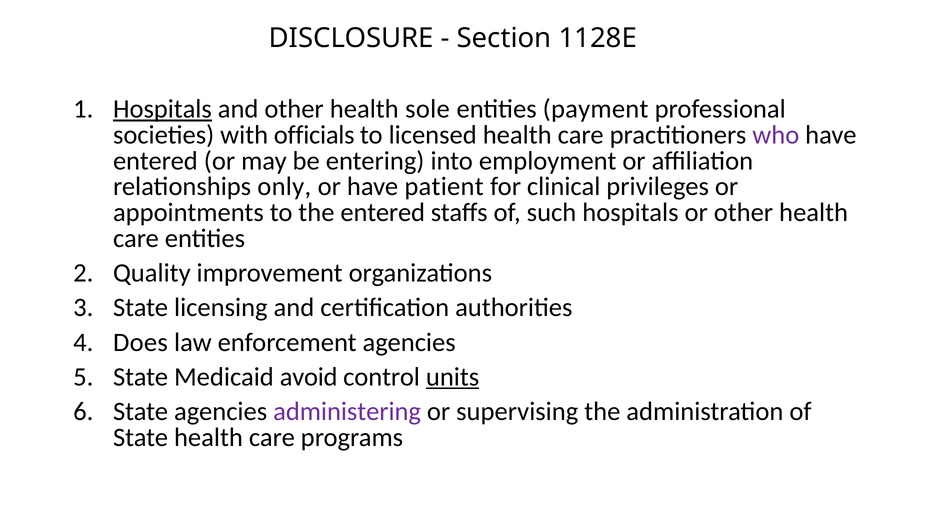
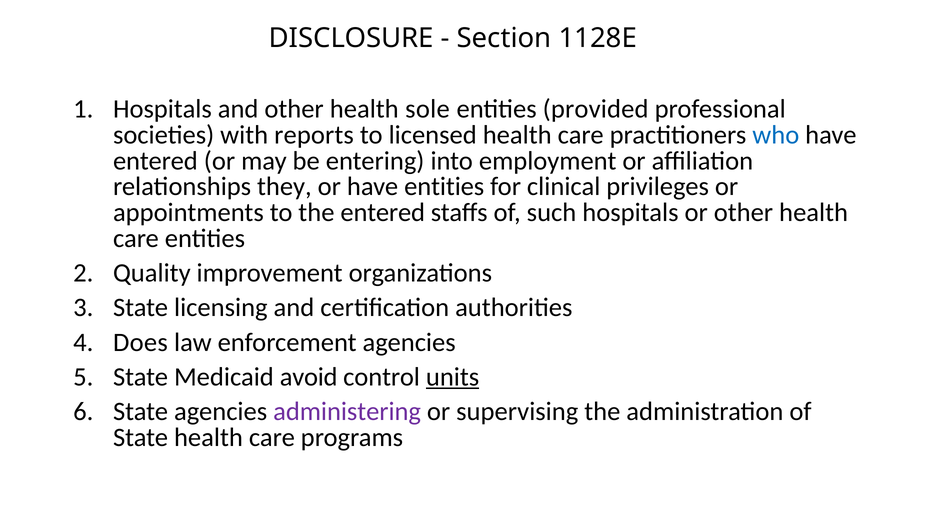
Hospitals at (162, 109) underline: present -> none
payment: payment -> provided
officials: officials -> reports
who colour: purple -> blue
only: only -> they
have patient: patient -> entities
